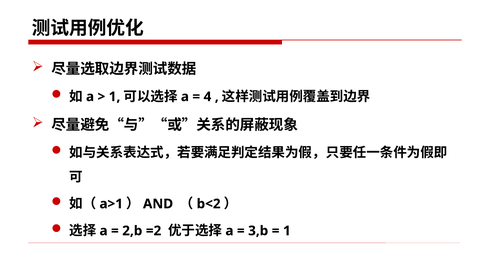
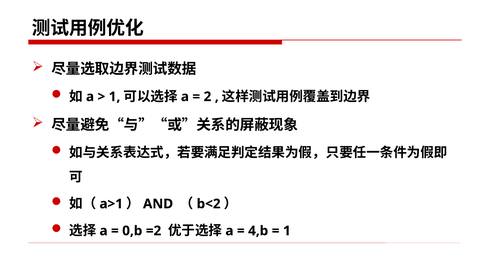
4: 4 -> 2
2,b: 2,b -> 0,b
3,b: 3,b -> 4,b
